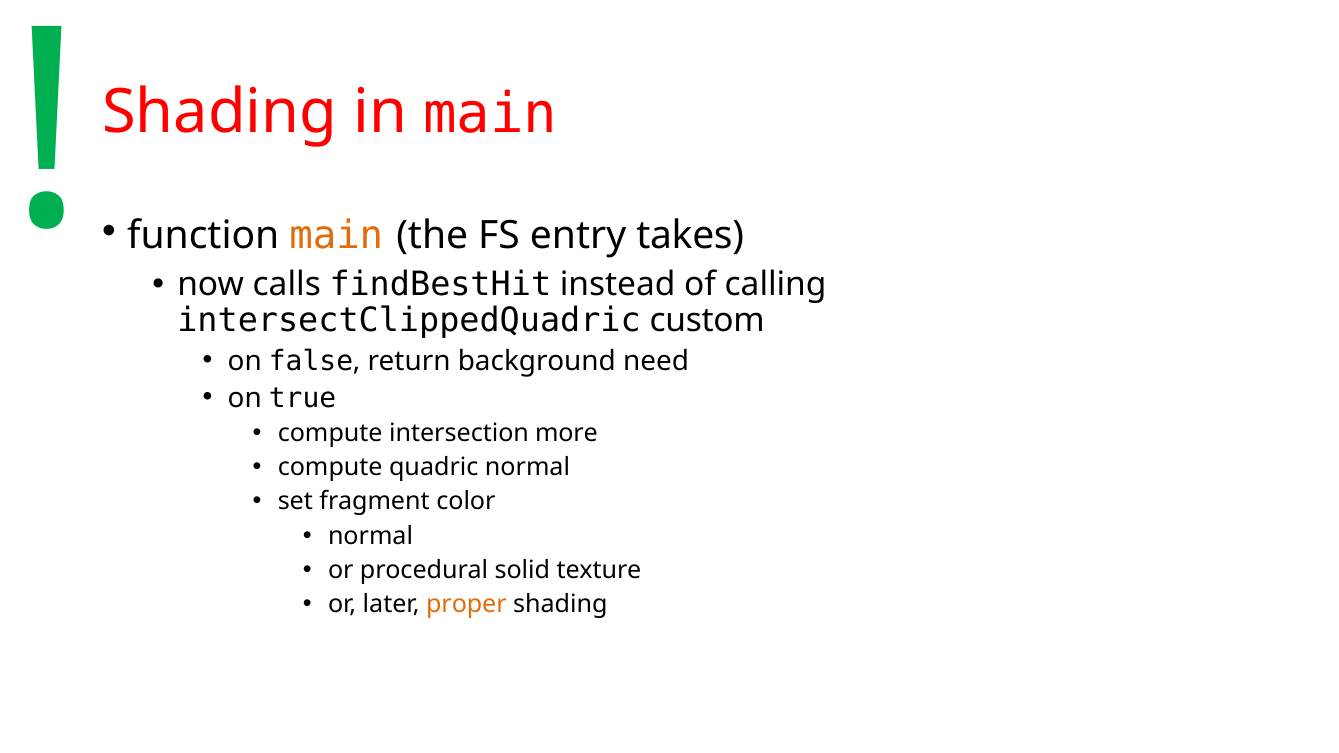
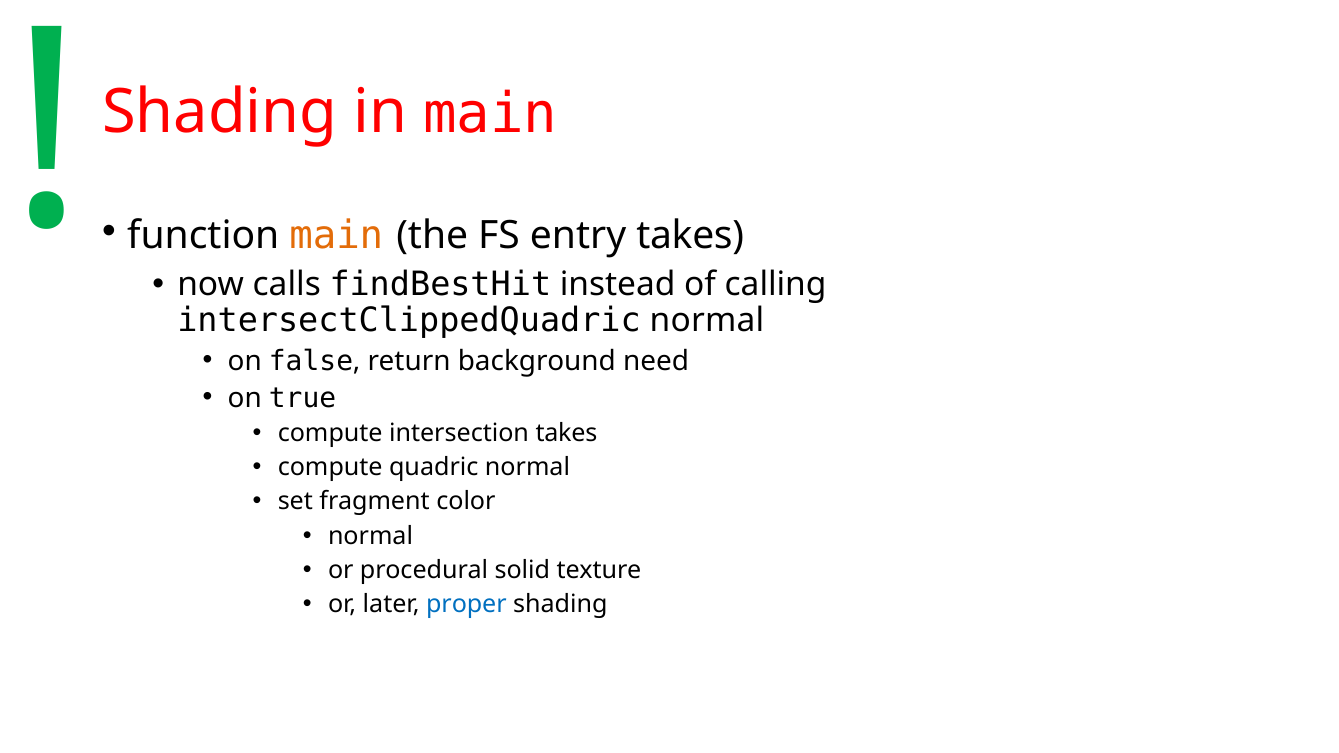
intersectClippedQuadric custom: custom -> normal
intersection more: more -> takes
proper colour: orange -> blue
